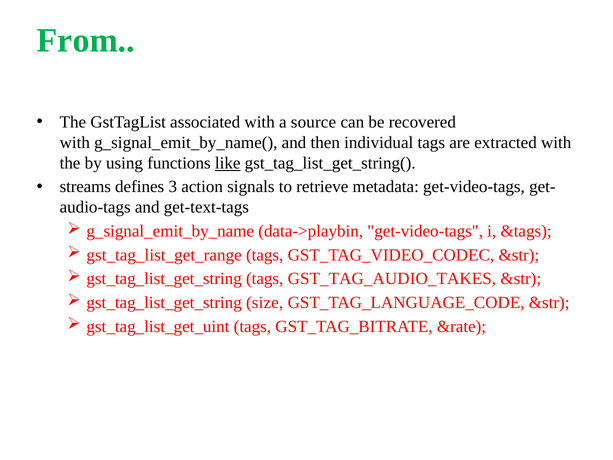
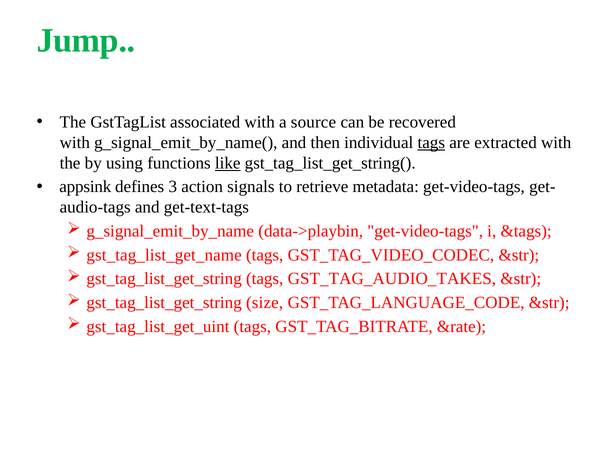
From: From -> Jump
tags at (431, 142) underline: none -> present
streams: streams -> appsink
gst_tag_list_get_range: gst_tag_list_get_range -> gst_tag_list_get_name
